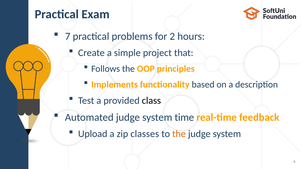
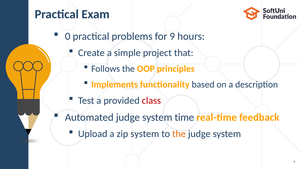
7: 7 -> 0
2: 2 -> 9
class colour: black -> red
zip classes: classes -> system
